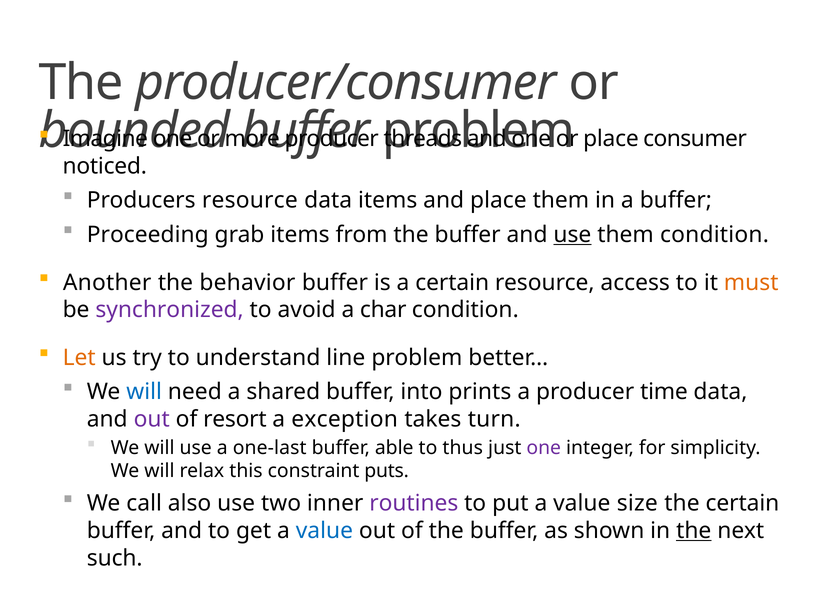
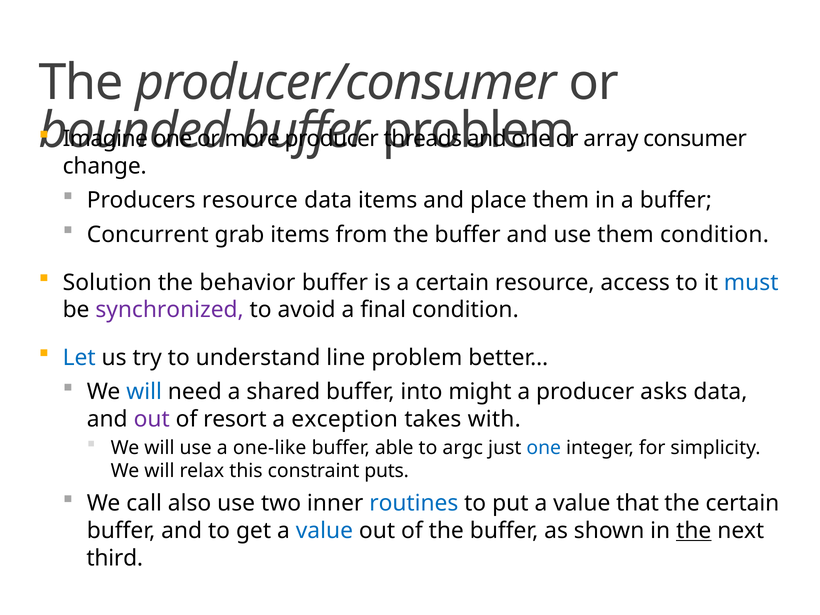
place at (611, 139): place -> array
noticed: noticed -> change
Proceeding: Proceeding -> Concurrent
use at (572, 235) underline: present -> none
Another: Another -> Solution
must colour: orange -> blue
char: char -> final
Let colour: orange -> blue
prints: prints -> might
time: time -> asks
turn: turn -> with
one-last: one-last -> one-like
thus: thus -> argc
one at (544, 448) colour: purple -> blue
routines colour: purple -> blue
size: size -> that
such: such -> third
